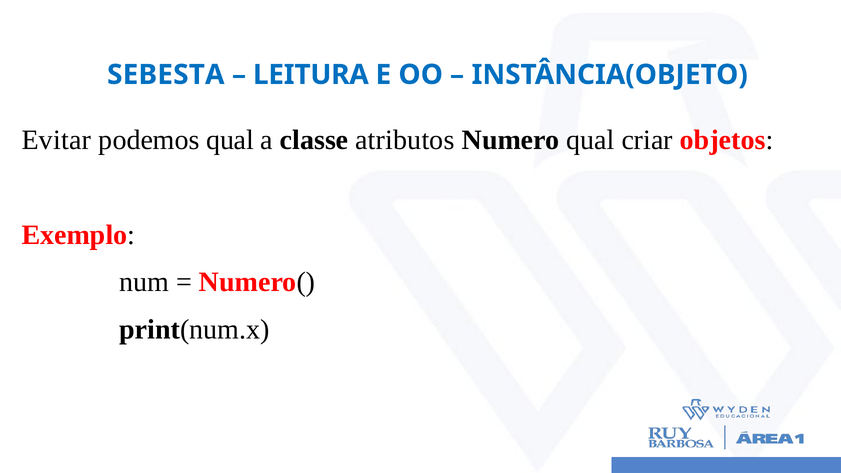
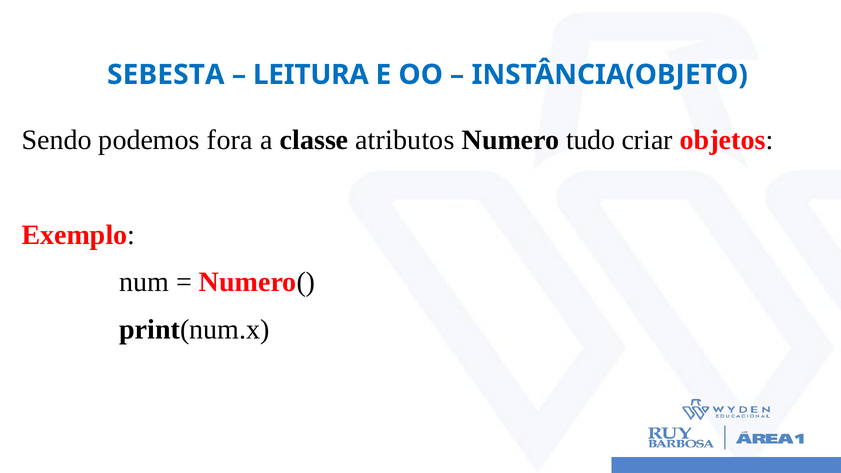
Evitar: Evitar -> Sendo
podemos qual: qual -> fora
Numero qual: qual -> tudo
